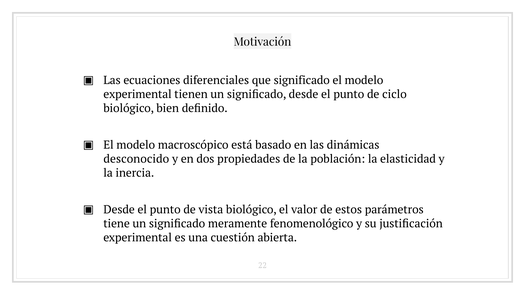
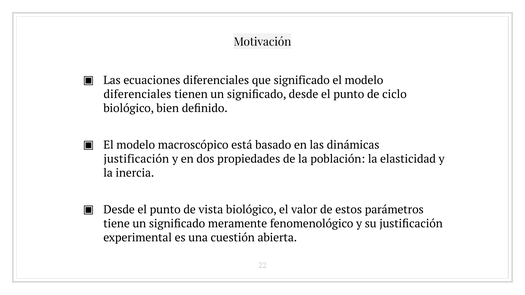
experimental at (138, 95): experimental -> diferenciales
desconocido at (136, 159): desconocido -> justificación
